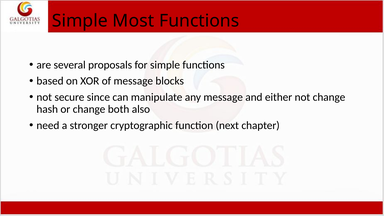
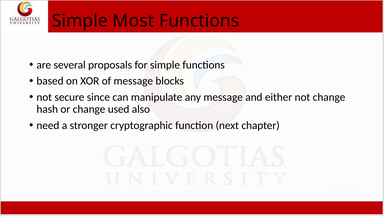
both: both -> used
